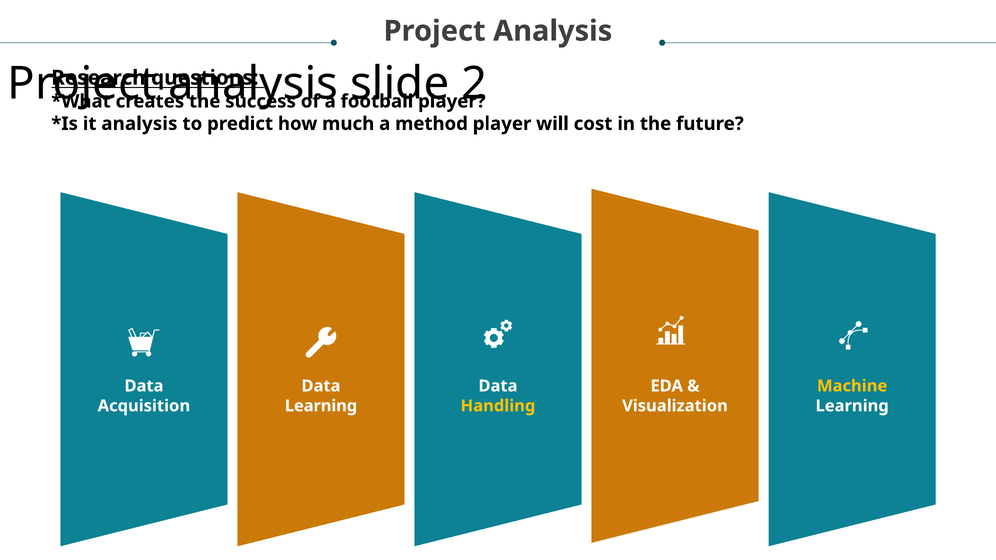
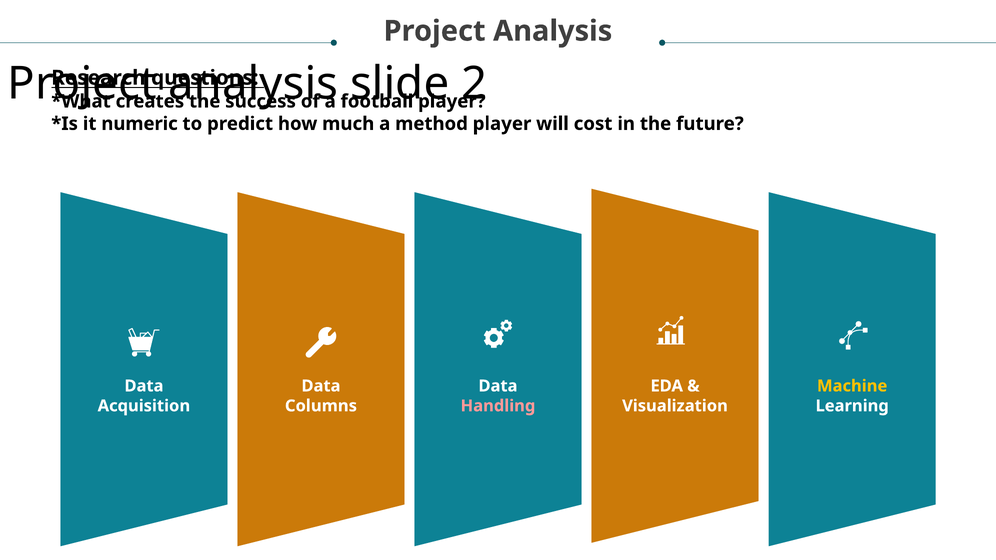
it analysis: analysis -> numeric
Learning at (321, 406): Learning -> Columns
Handling colour: yellow -> pink
